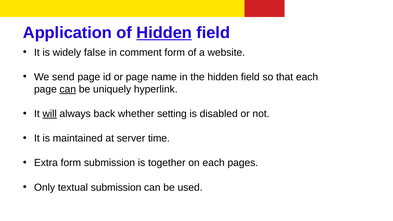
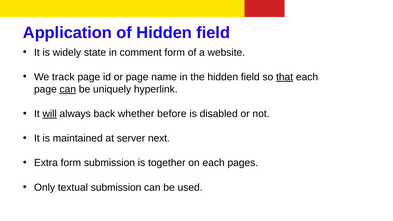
Hidden at (164, 33) underline: present -> none
false: false -> state
send: send -> track
that underline: none -> present
setting: setting -> before
time: time -> next
